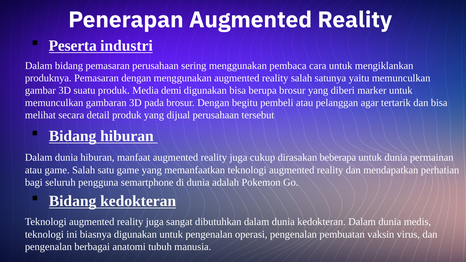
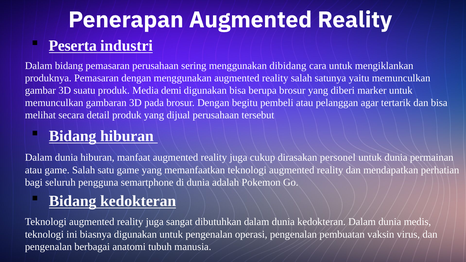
pembaca: pembaca -> dibidang
beberapa: beberapa -> personel
